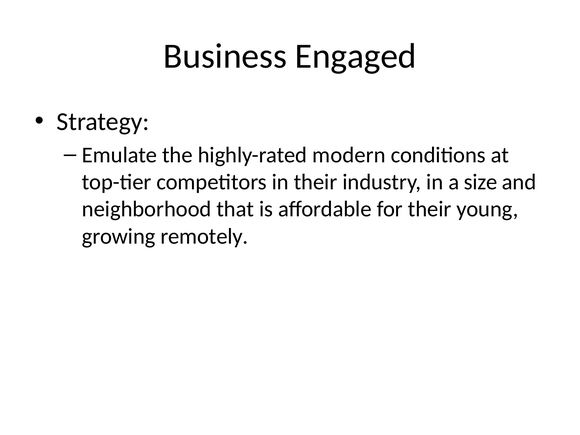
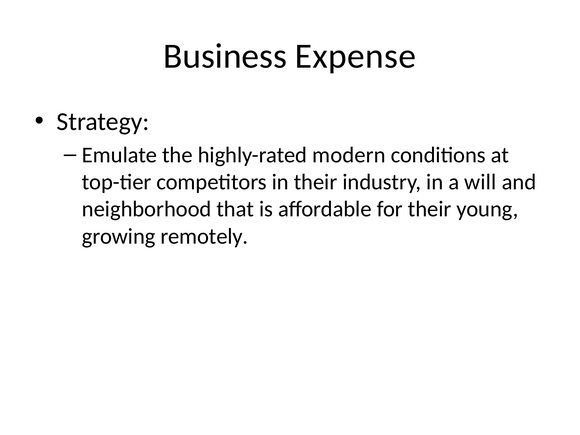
Engaged: Engaged -> Expense
size: size -> will
